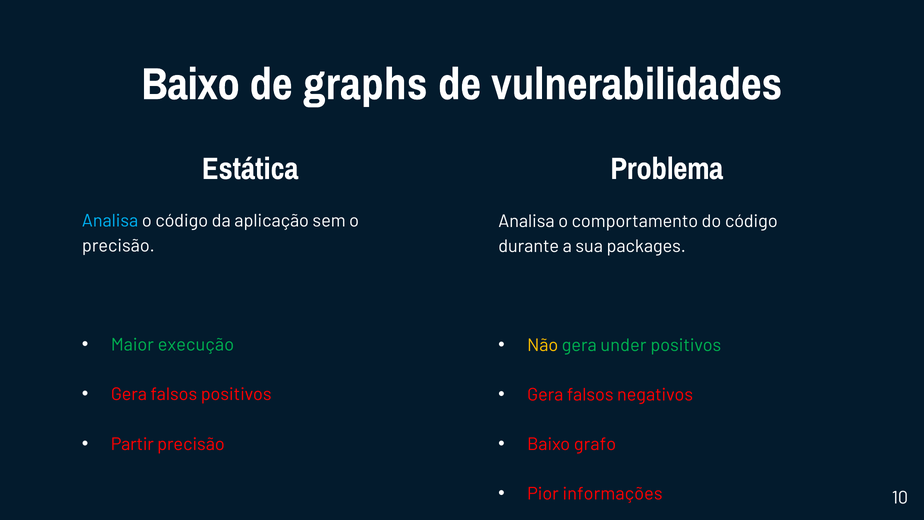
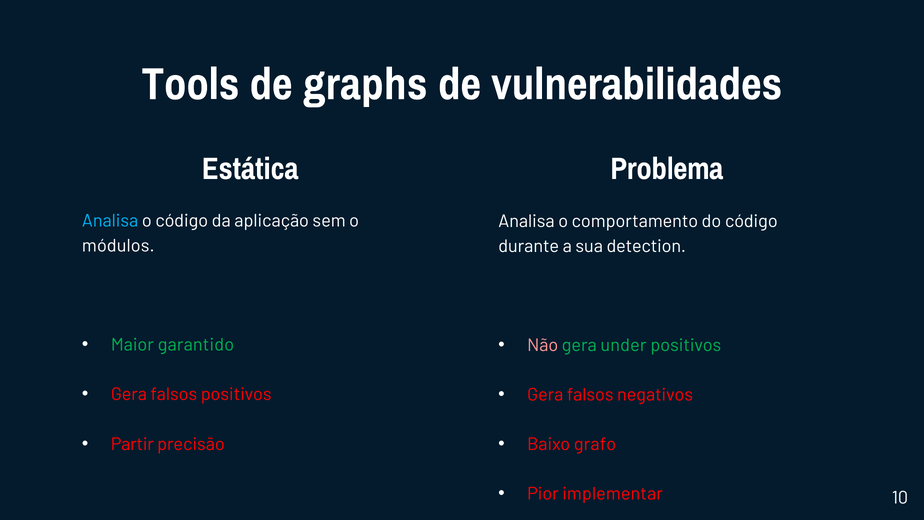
Baixo at (191, 84): Baixo -> Tools
precisão at (118, 246): precisão -> módulos
packages: packages -> detection
execução: execução -> garantido
Não colour: yellow -> pink
informações: informações -> implementar
